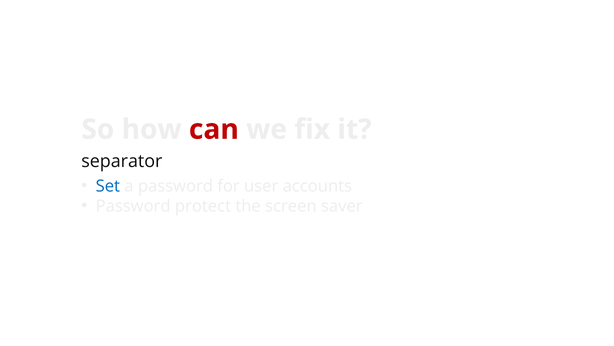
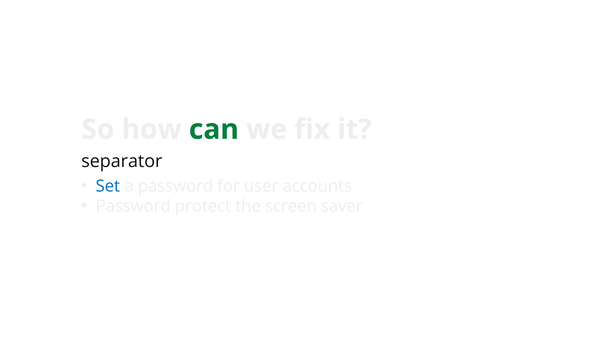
can colour: red -> green
